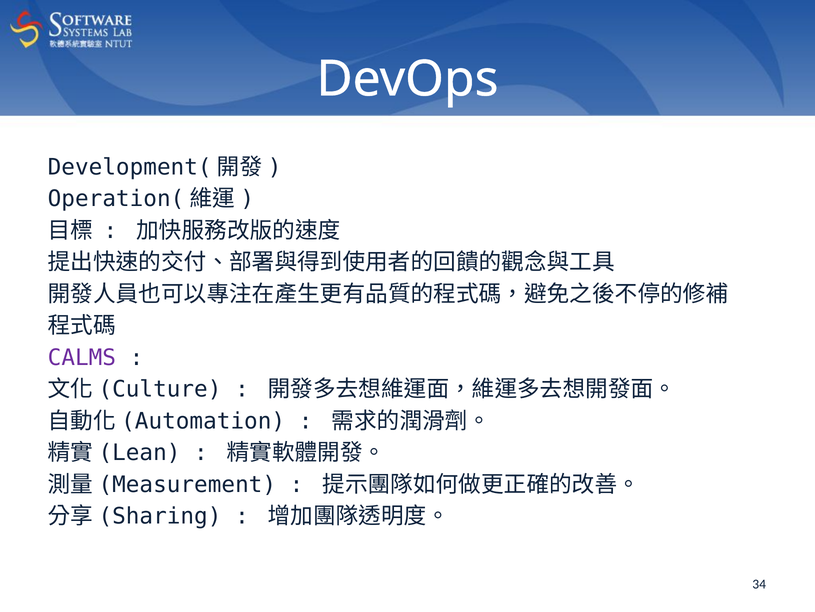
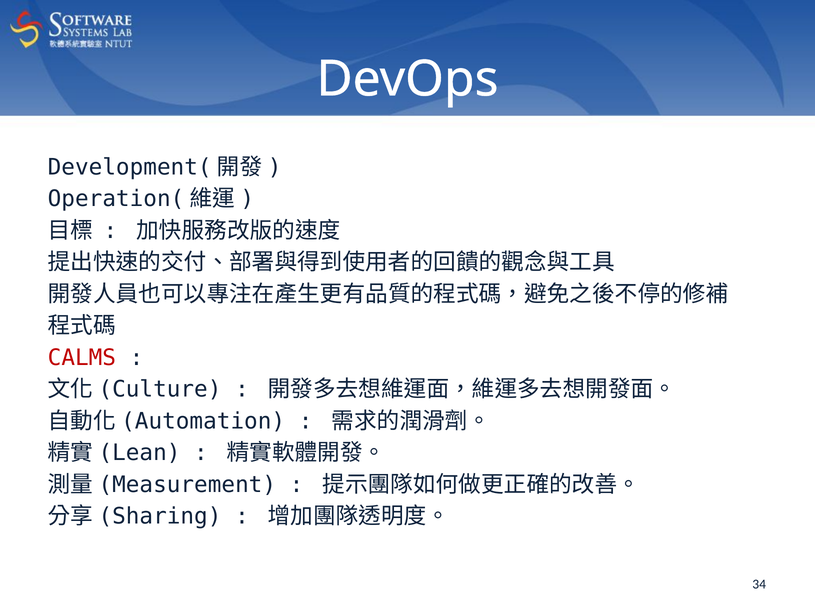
CALMS colour: purple -> red
